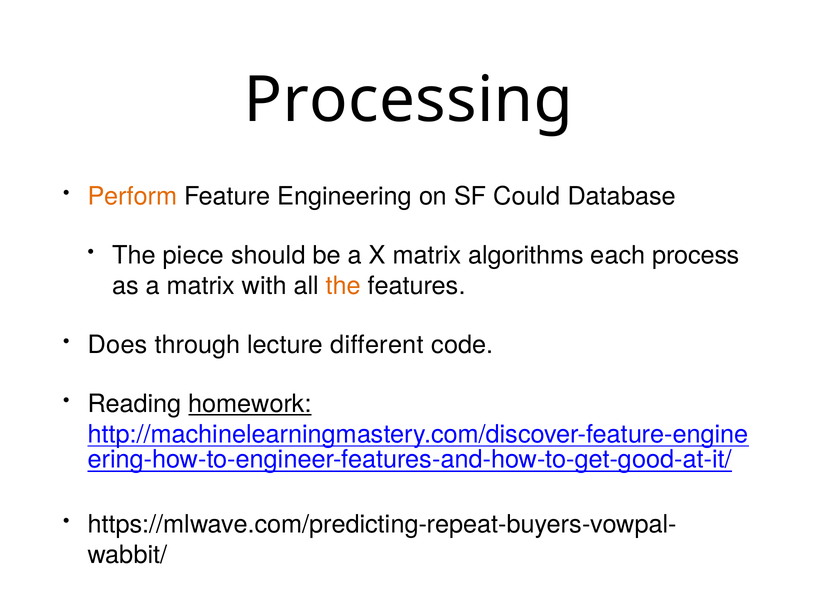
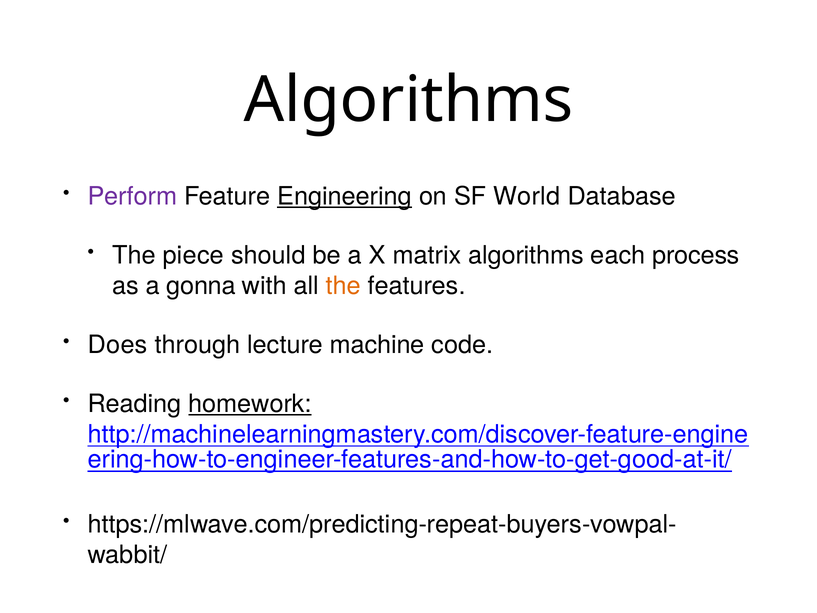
Processing at (408, 100): Processing -> Algorithms
Perform colour: orange -> purple
Engineering underline: none -> present
Could: Could -> World
a matrix: matrix -> gonna
different: different -> machine
